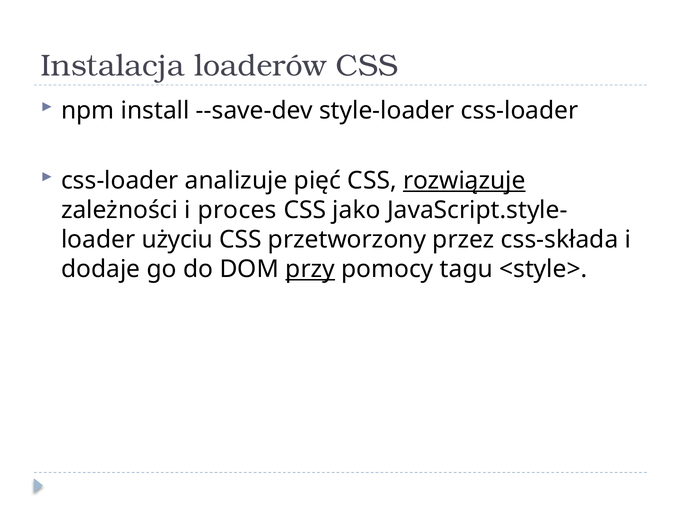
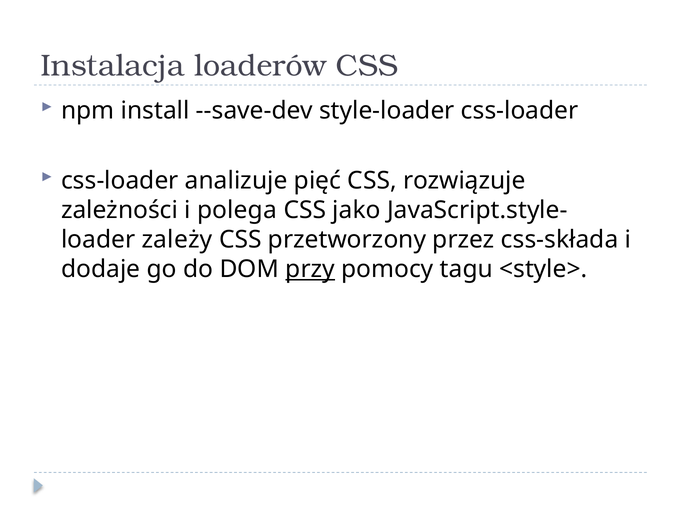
rozwiązuje underline: present -> none
proces: proces -> polega
użyciu: użyciu -> zależy
